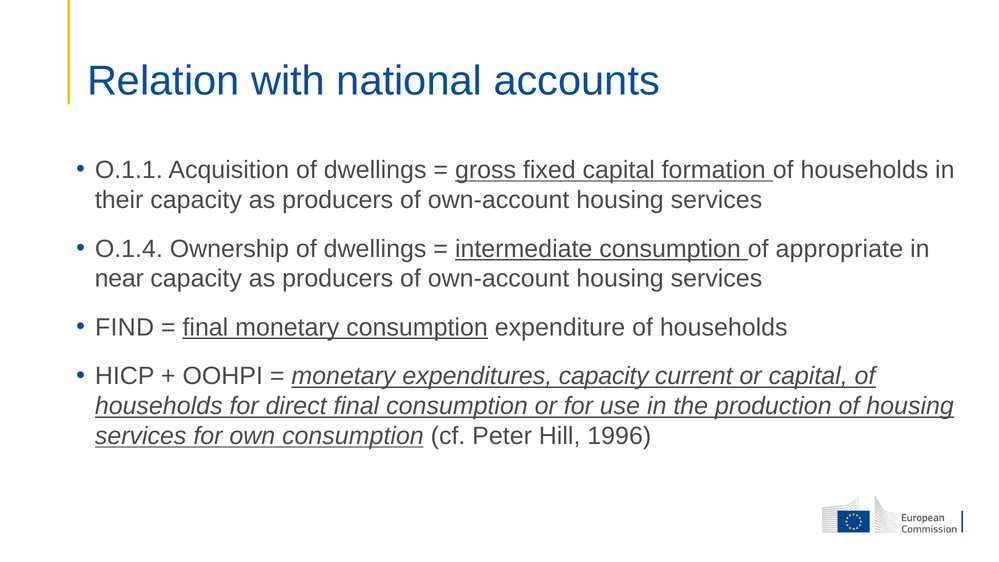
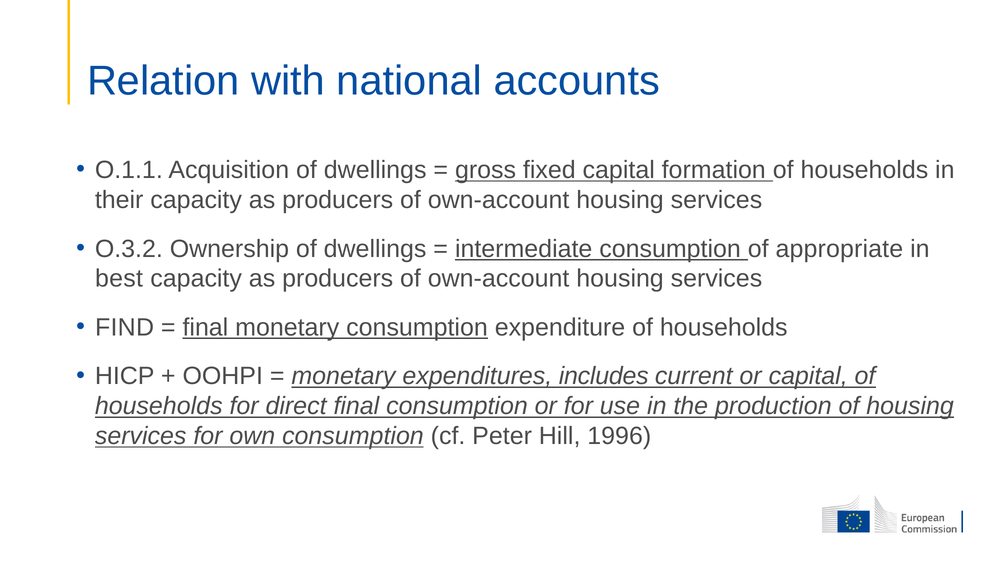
O.1.4: O.1.4 -> O.3.2
near: near -> best
expenditures capacity: capacity -> includes
